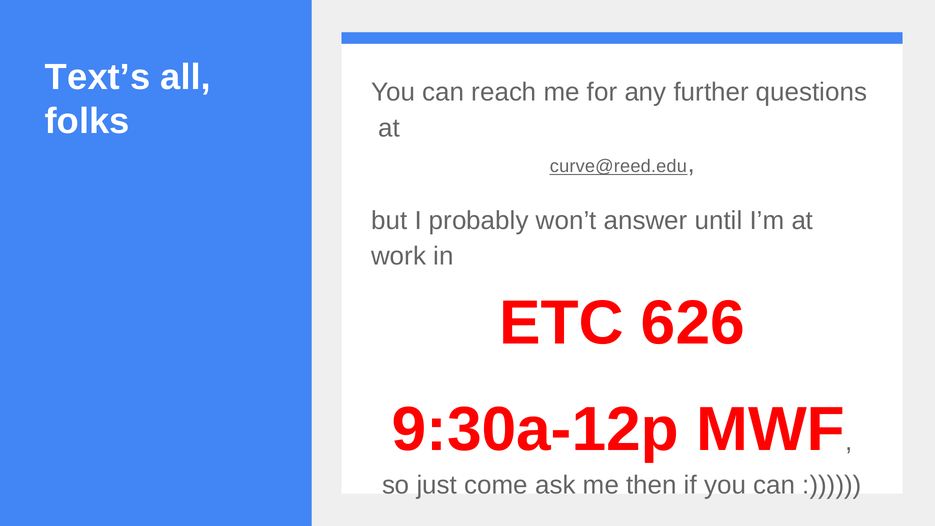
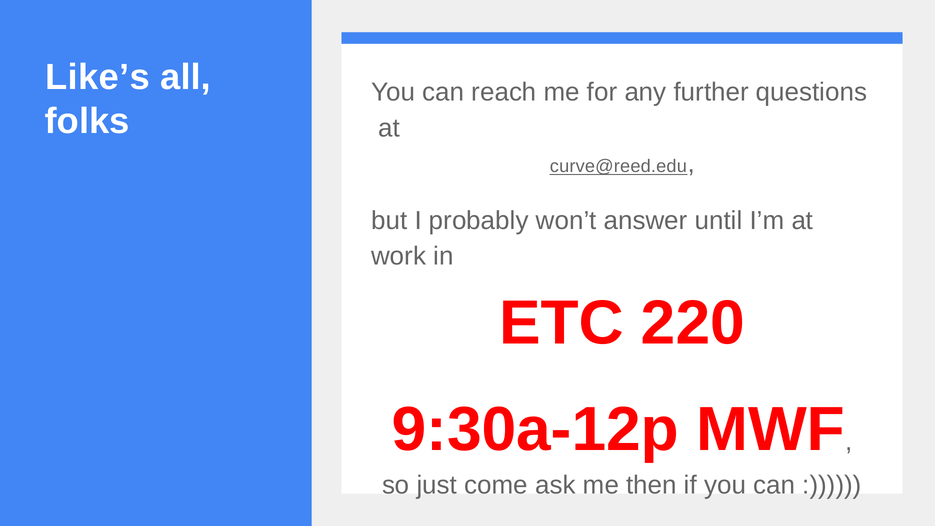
Text’s: Text’s -> Like’s
626: 626 -> 220
